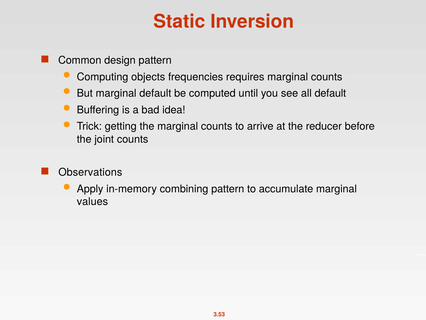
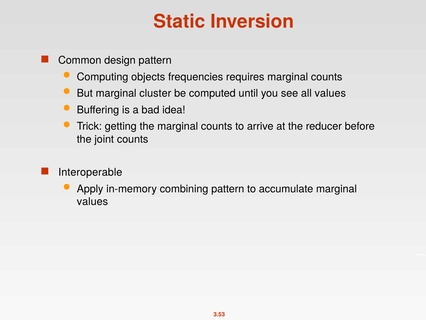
marginal default: default -> cluster
all default: default -> values
Observations: Observations -> Interoperable
